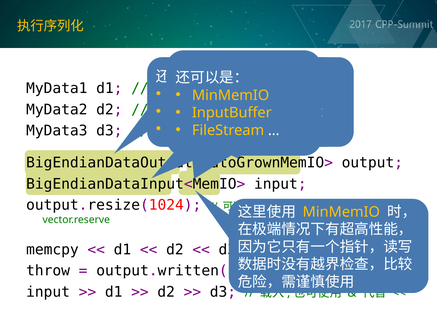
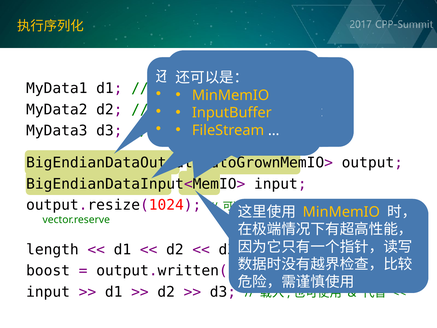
memcpy: memcpy -> length
throw: throw -> boost
